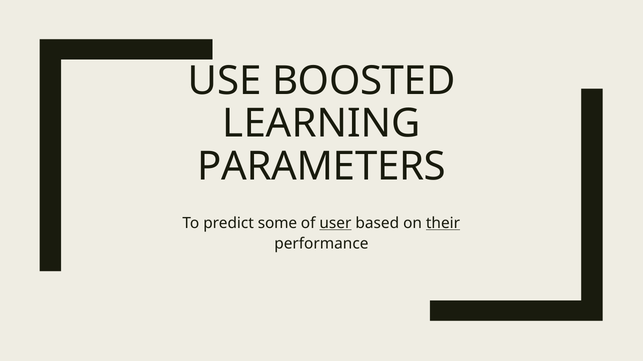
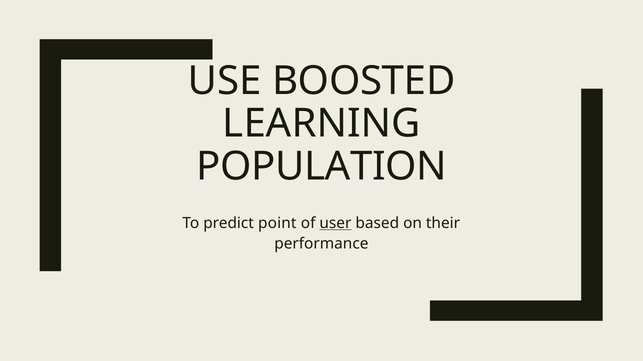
PARAMETERS: PARAMETERS -> POPULATION
some: some -> point
their underline: present -> none
